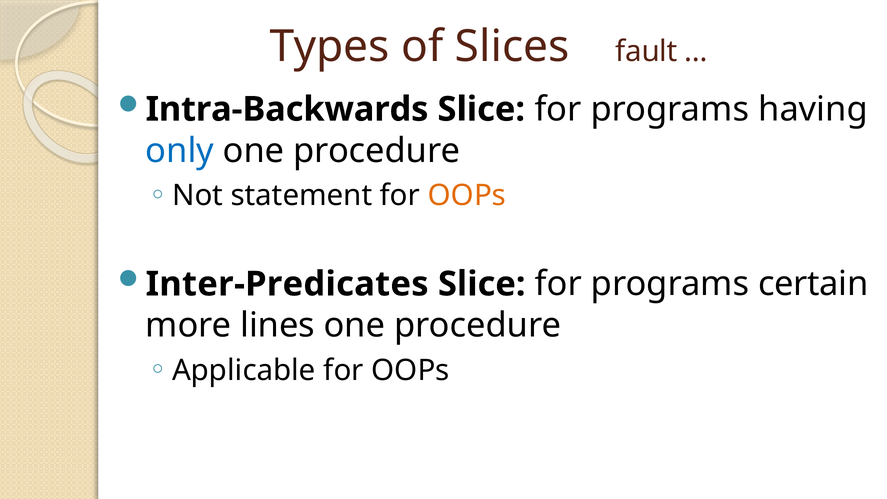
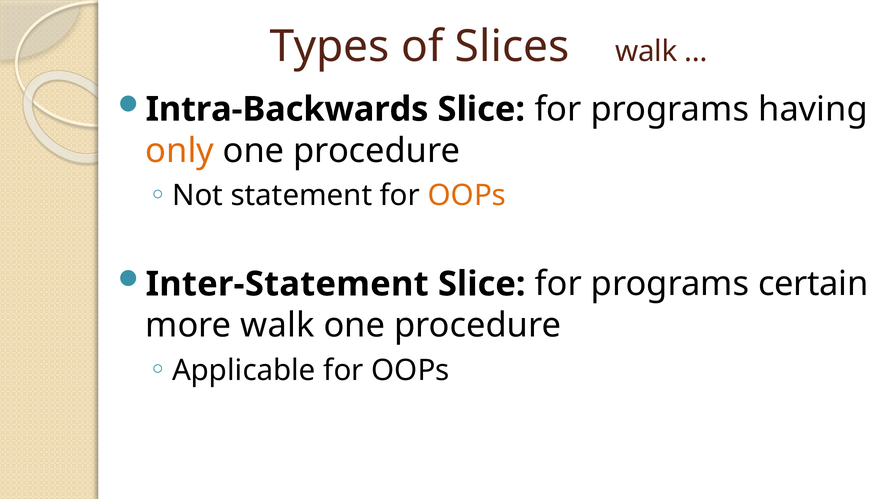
Slices fault: fault -> walk
only colour: blue -> orange
Inter-Predicates: Inter-Predicates -> Inter-Statement
more lines: lines -> walk
